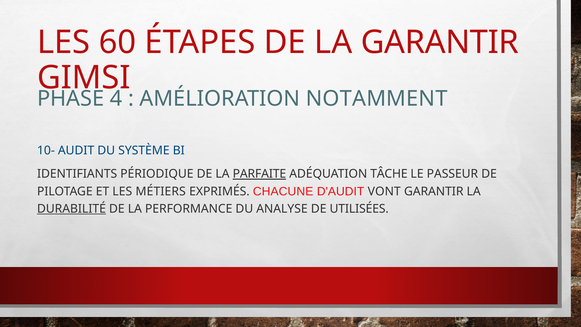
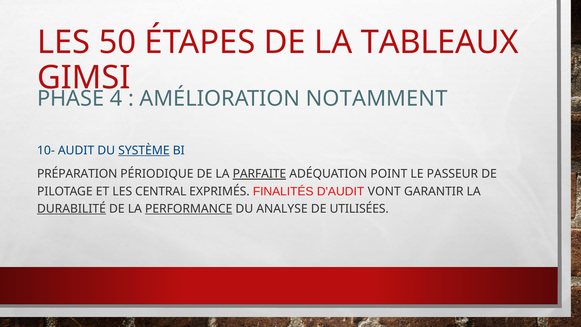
60: 60 -> 50
LA GARANTIR: GARANTIR -> TABLEAUX
SYSTÈME underline: none -> present
IDENTIFIANTS: IDENTIFIANTS -> PRÉPARATION
TÂCHE: TÂCHE -> POINT
MÉTIERS: MÉTIERS -> CENTRAL
CHACUNE: CHACUNE -> FINALITÉS
PERFORMANCE underline: none -> present
